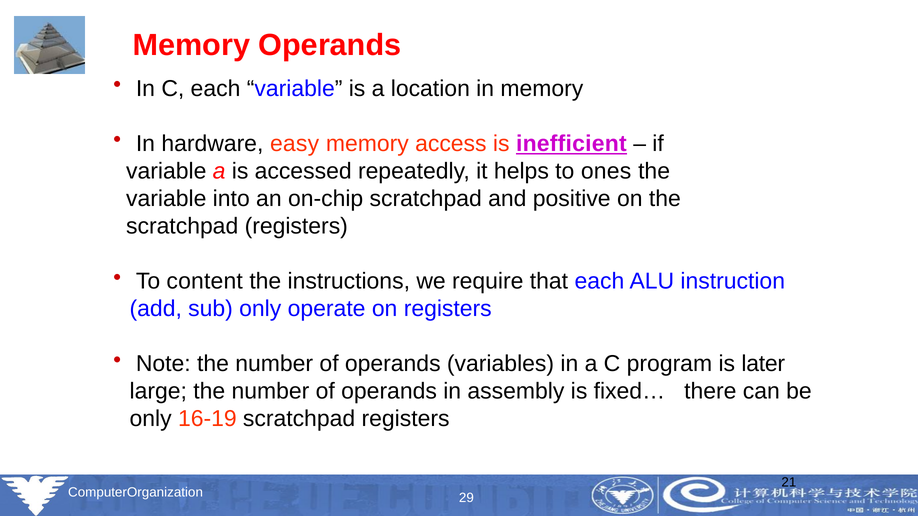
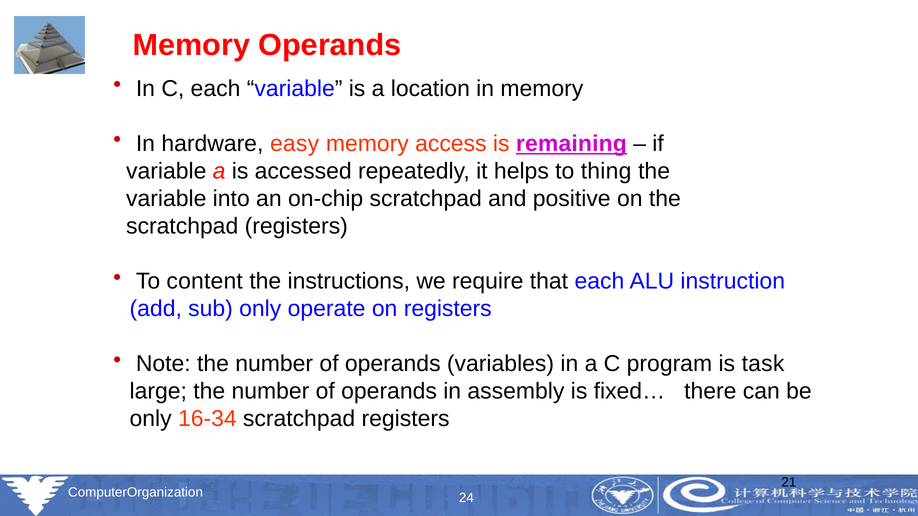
inefficient: inefficient -> remaining
ones: ones -> thing
later: later -> task
16-19: 16-19 -> 16-34
29: 29 -> 24
